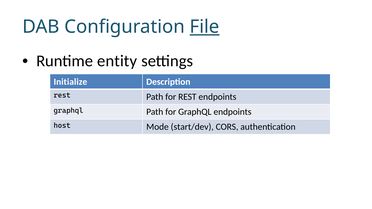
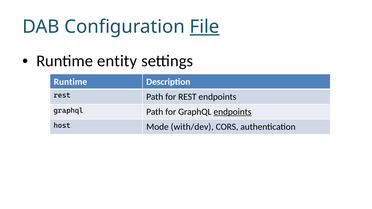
Initialize at (70, 82): Initialize -> Runtime
endpoints at (233, 112) underline: none -> present
start/dev: start/dev -> with/dev
